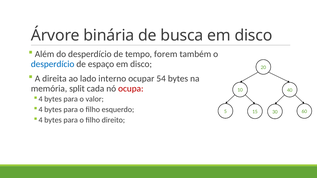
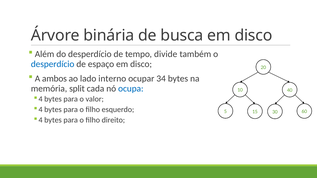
forem: forem -> divide
direita: direita -> ambos
54: 54 -> 34
ocupa colour: red -> blue
